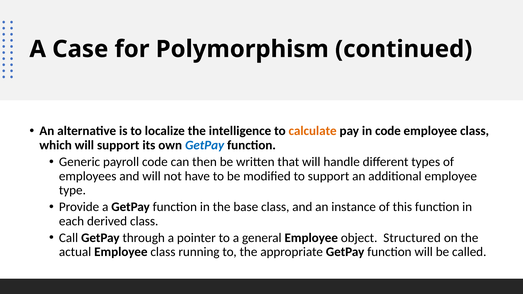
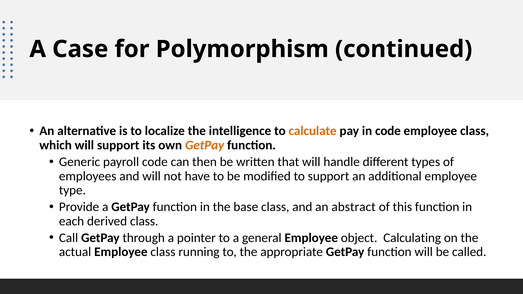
GetPay at (205, 145) colour: blue -> orange
instance: instance -> abstract
Structured: Structured -> Calculating
